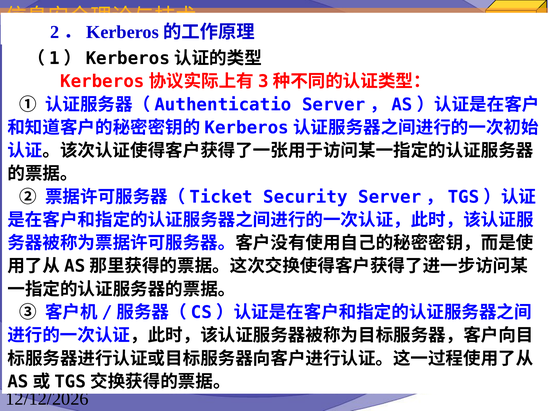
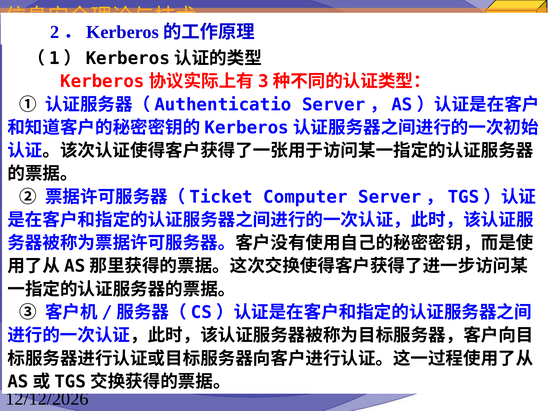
Security: Security -> Computer
